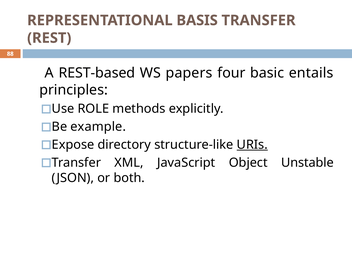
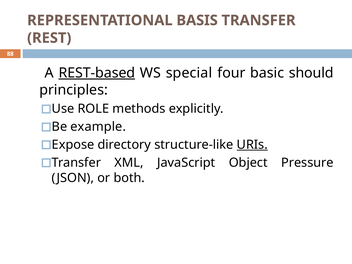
REST-based underline: none -> present
papers: papers -> special
entails: entails -> should
Unstable: Unstable -> Pressure
